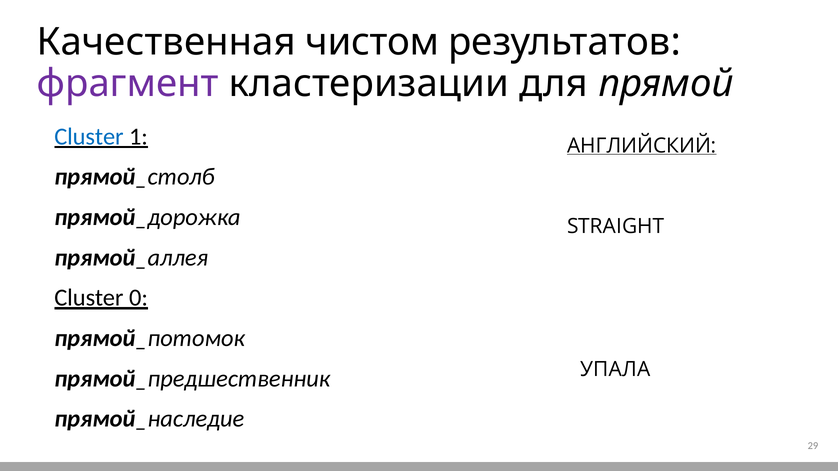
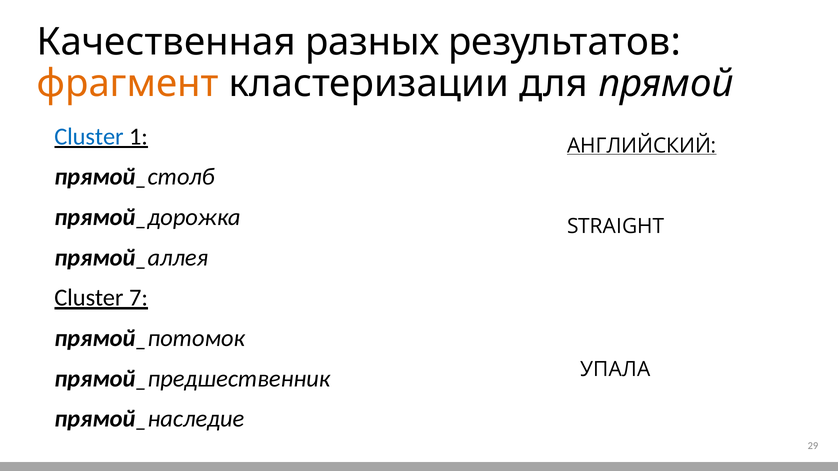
чистом: чистом -> разных
фрагмент colour: purple -> orange
0: 0 -> 7
